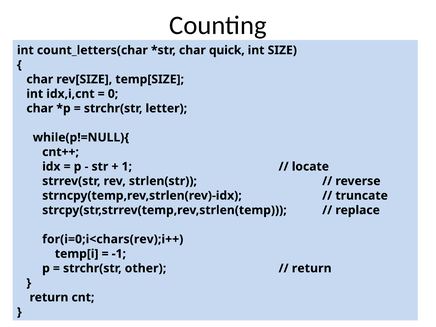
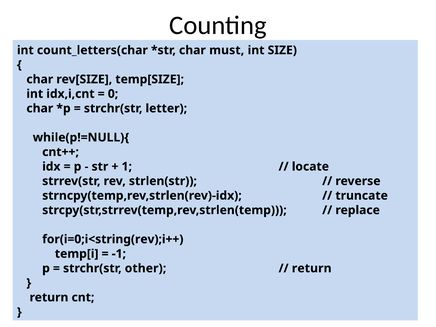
quick: quick -> must
for(i=0;i<chars(rev);i++: for(i=0;i<chars(rev);i++ -> for(i=0;i<string(rev);i++
